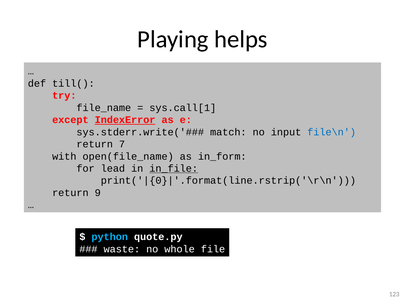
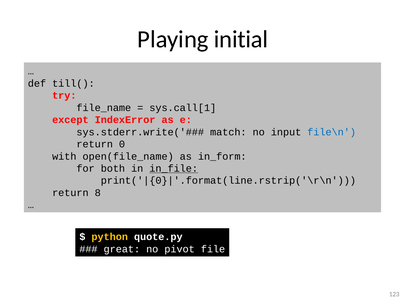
helps: helps -> initial
IndexError underline: present -> none
7: 7 -> 0
lead: lead -> both
9: 9 -> 8
python colour: light blue -> yellow
waste: waste -> great
whole: whole -> pivot
